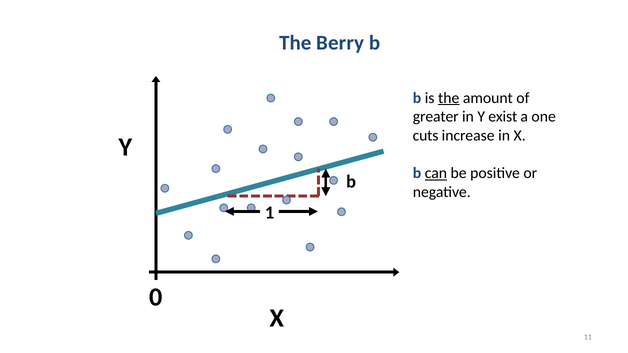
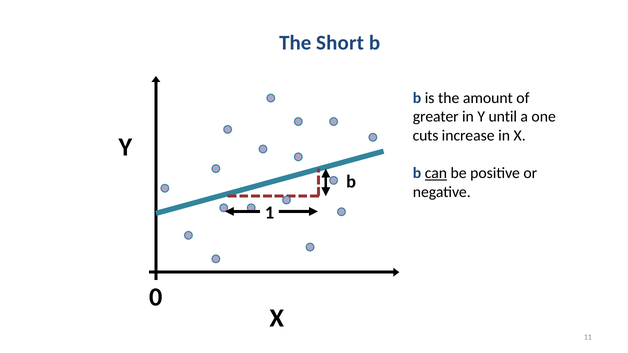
Berry: Berry -> Short
the at (449, 98) underline: present -> none
exist: exist -> until
